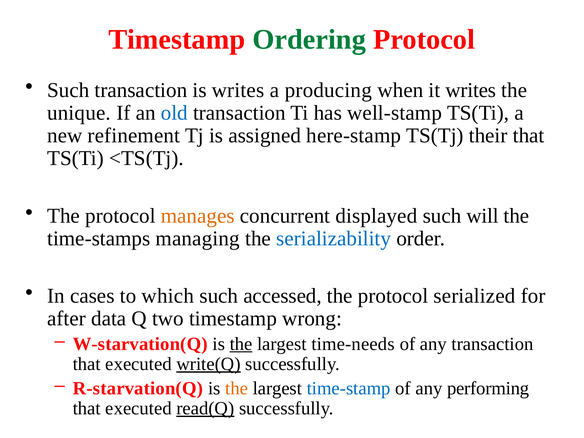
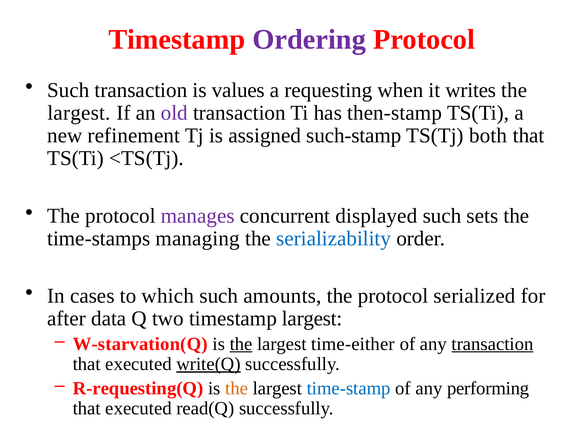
Ordering colour: green -> purple
is writes: writes -> values
producing: producing -> requesting
unique at (79, 113): unique -> largest
old colour: blue -> purple
well-stamp: well-stamp -> then-stamp
here-stamp: here-stamp -> such-stamp
their: their -> both
manages colour: orange -> purple
will: will -> sets
accessed: accessed -> amounts
timestamp wrong: wrong -> largest
time-needs: time-needs -> time-either
transaction at (492, 344) underline: none -> present
R-starvation(Q: R-starvation(Q -> R-requesting(Q
read(Q underline: present -> none
